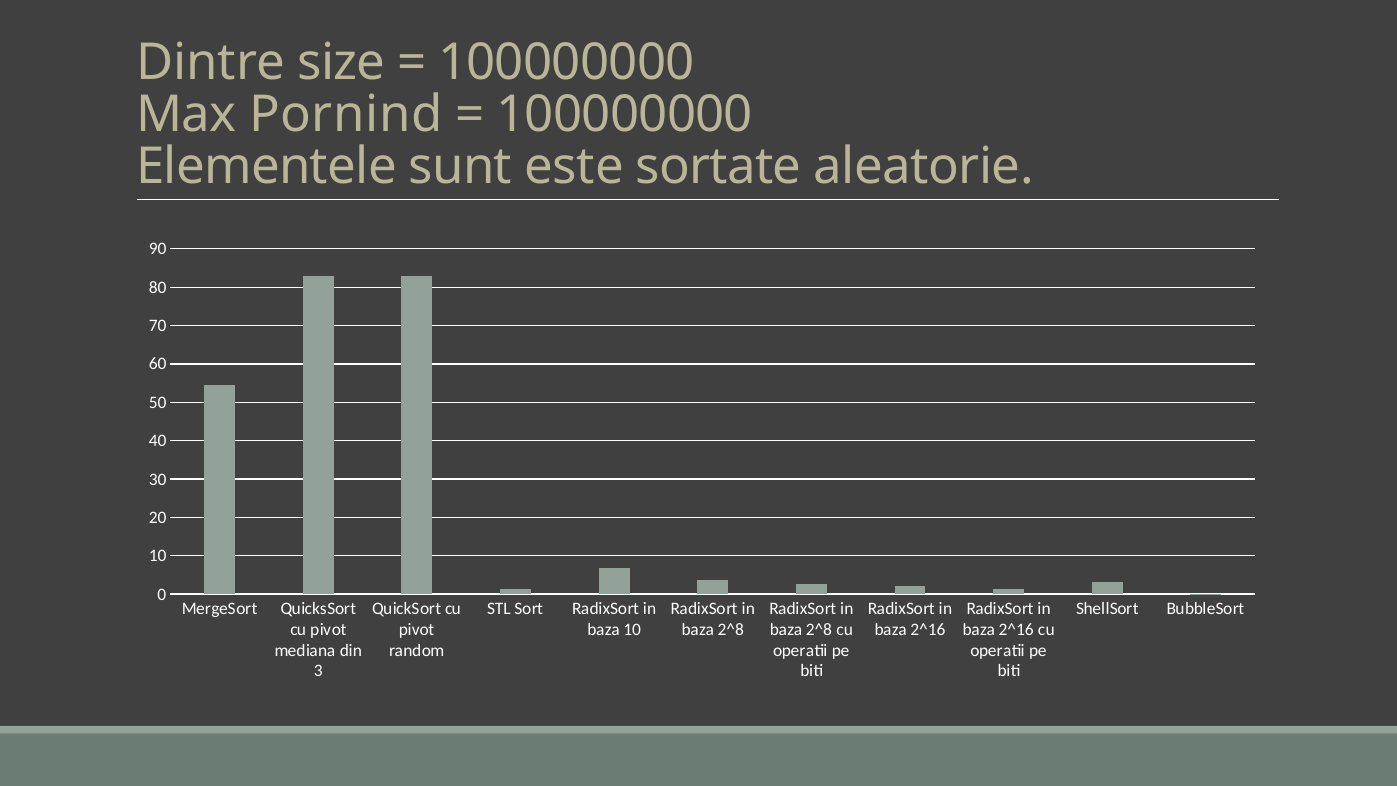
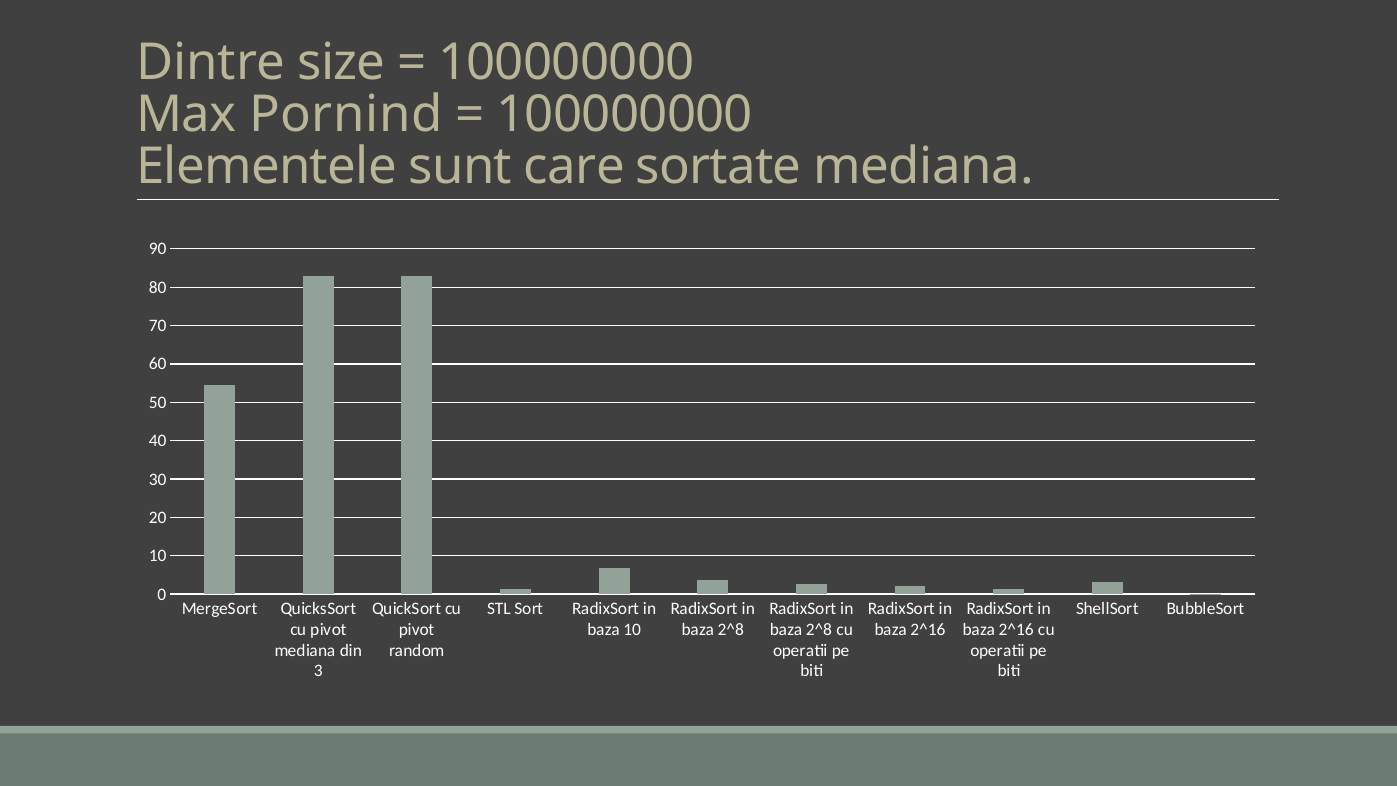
este: este -> care
sortate aleatorie: aleatorie -> mediana
